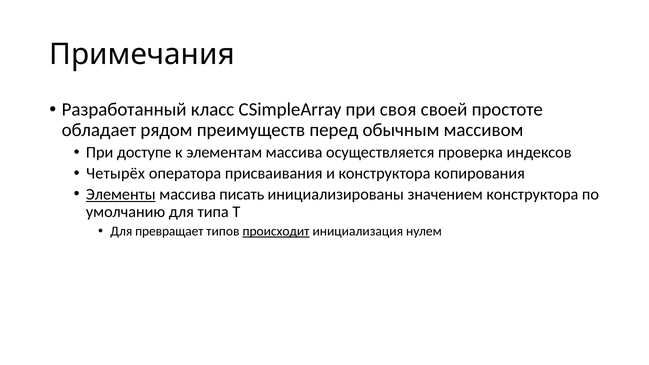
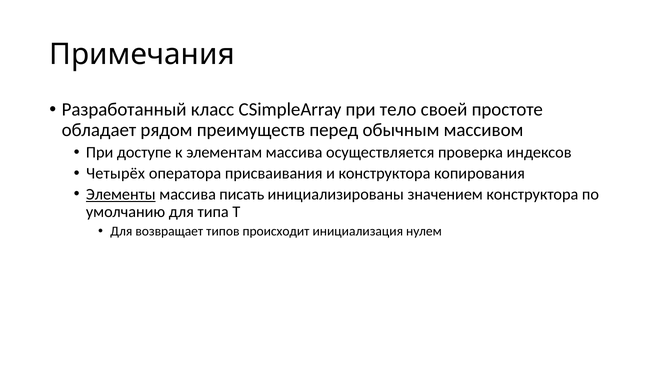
своя: своя -> тело
превращает: превращает -> возвращает
происходит underline: present -> none
